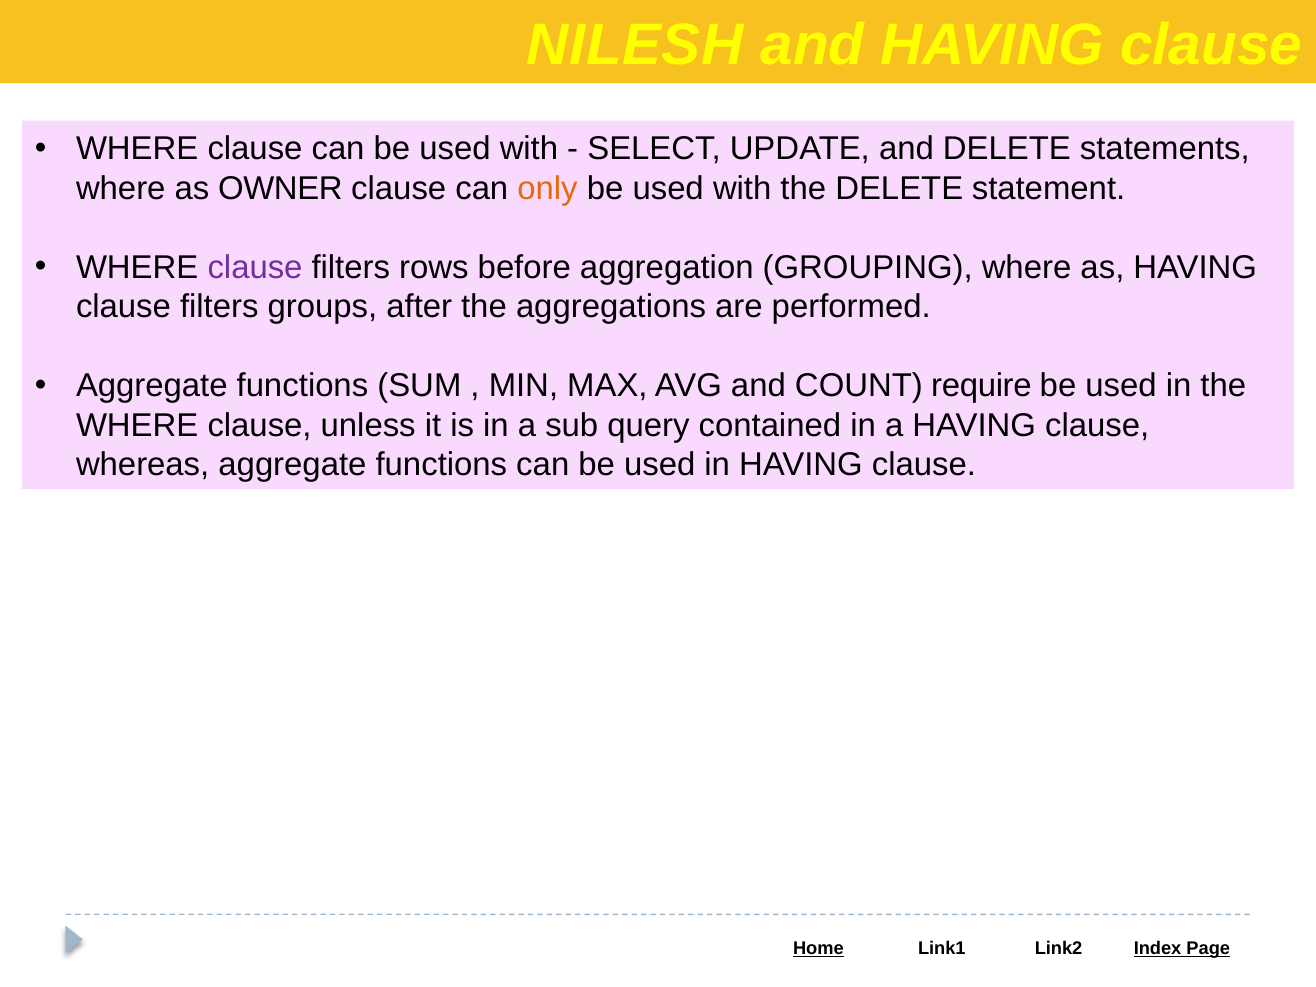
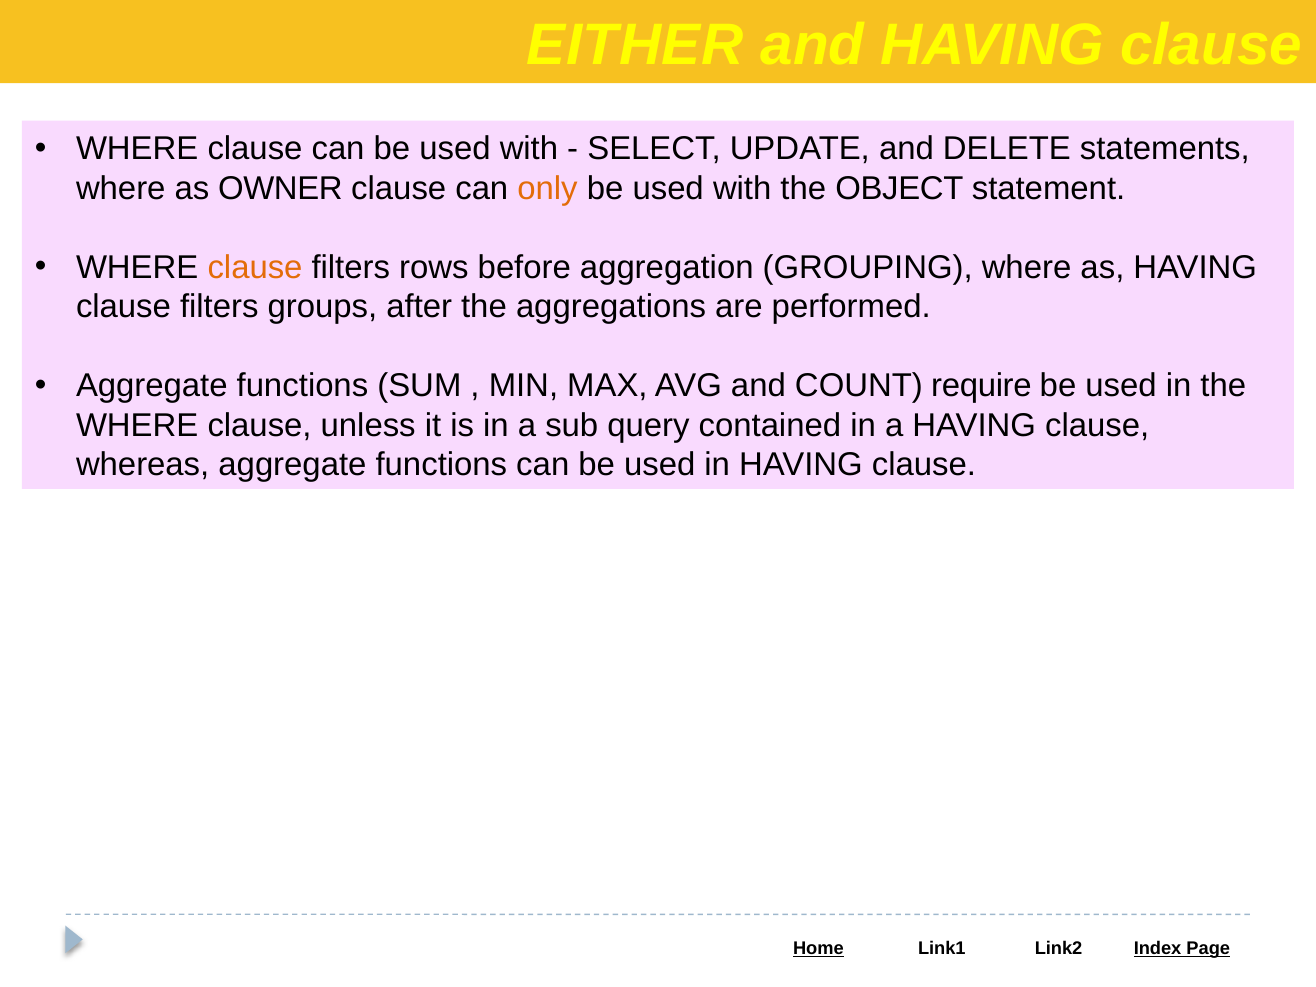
NILESH: NILESH -> EITHER
the DELETE: DELETE -> OBJECT
clause at (255, 268) colour: purple -> orange
